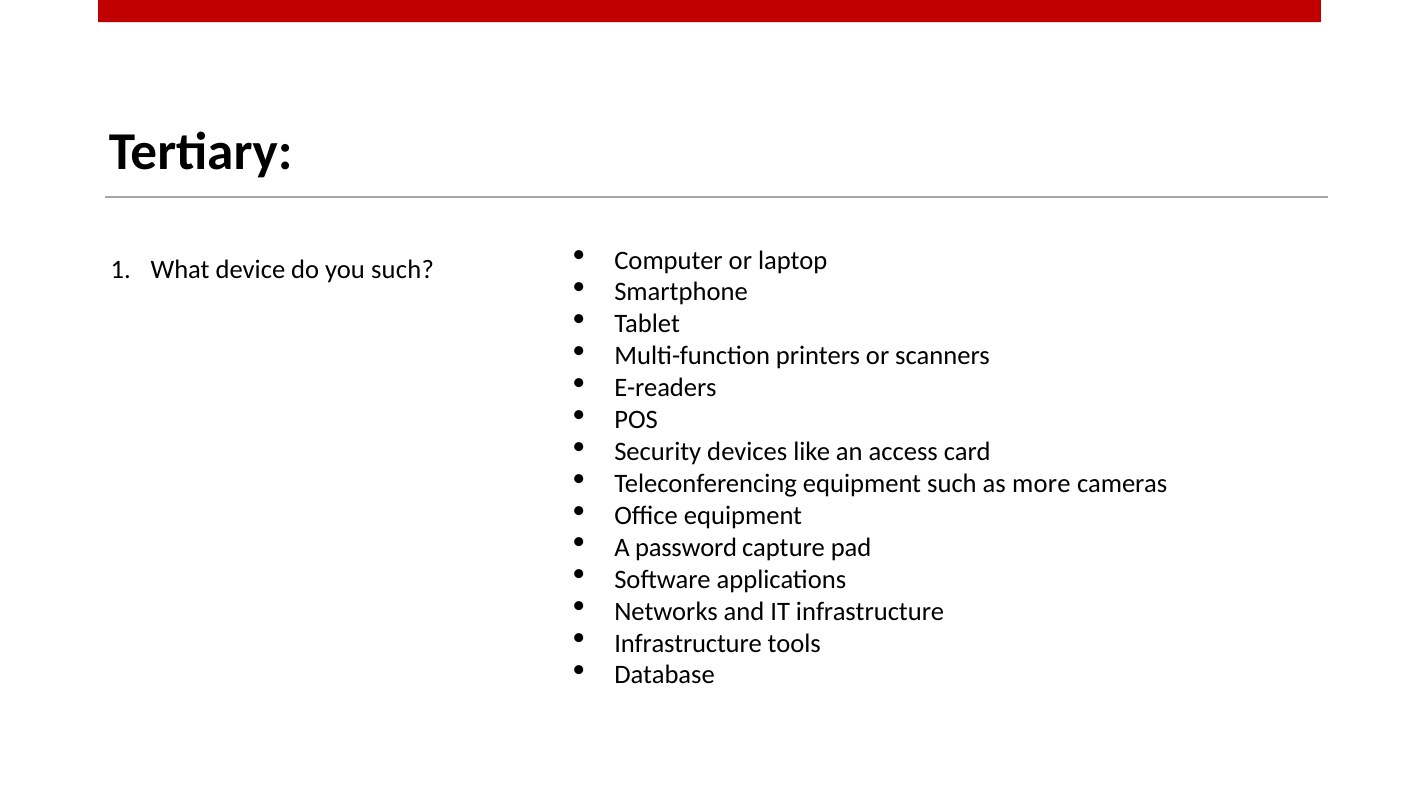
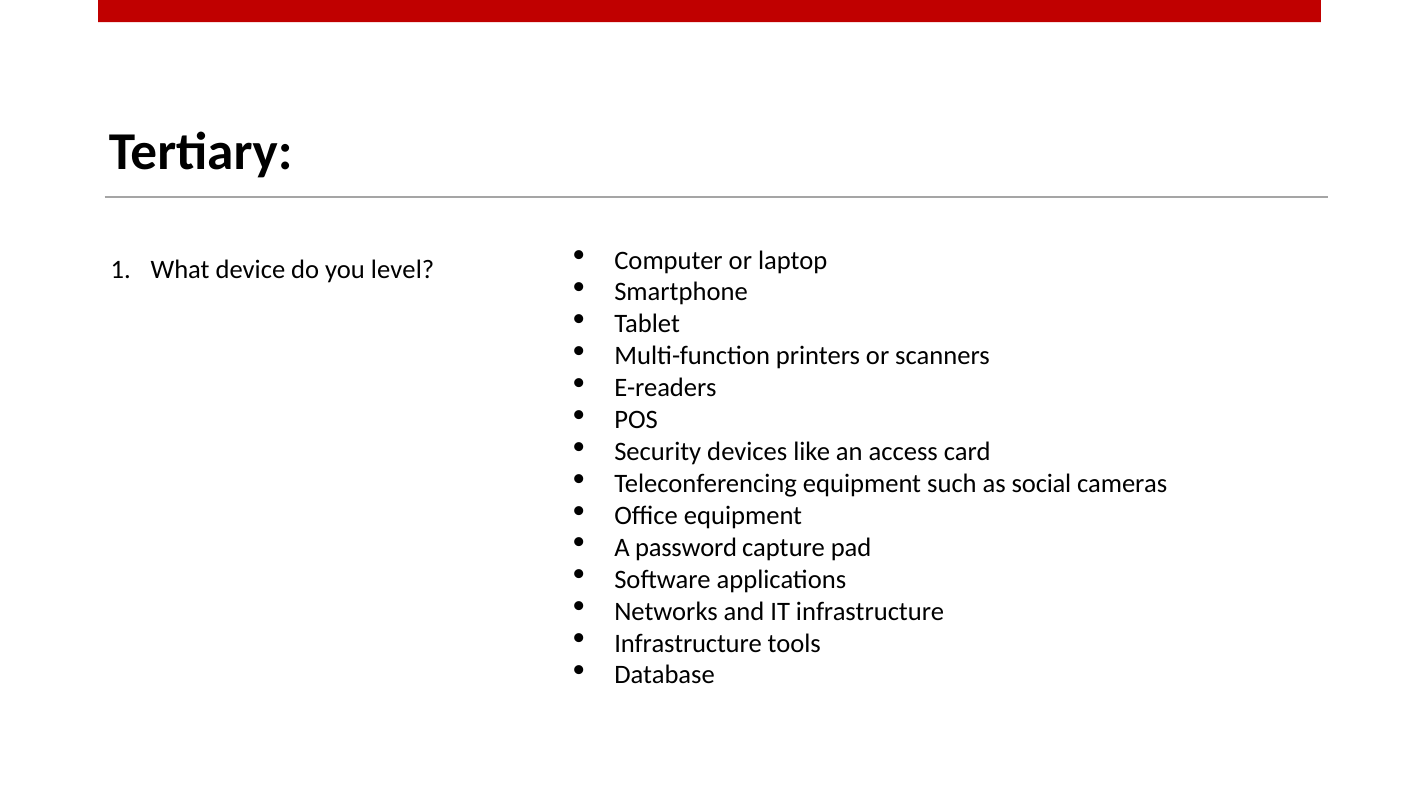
you such: such -> level
more: more -> social
